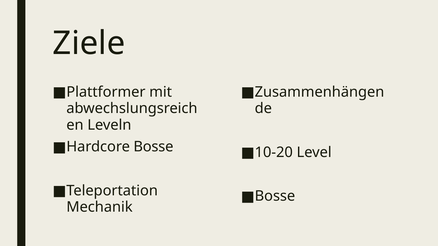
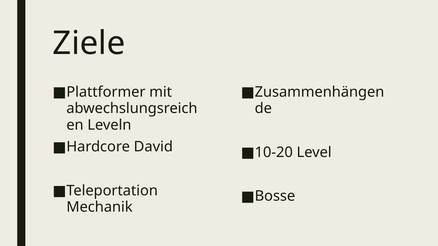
Hardcore Bosse: Bosse -> David
